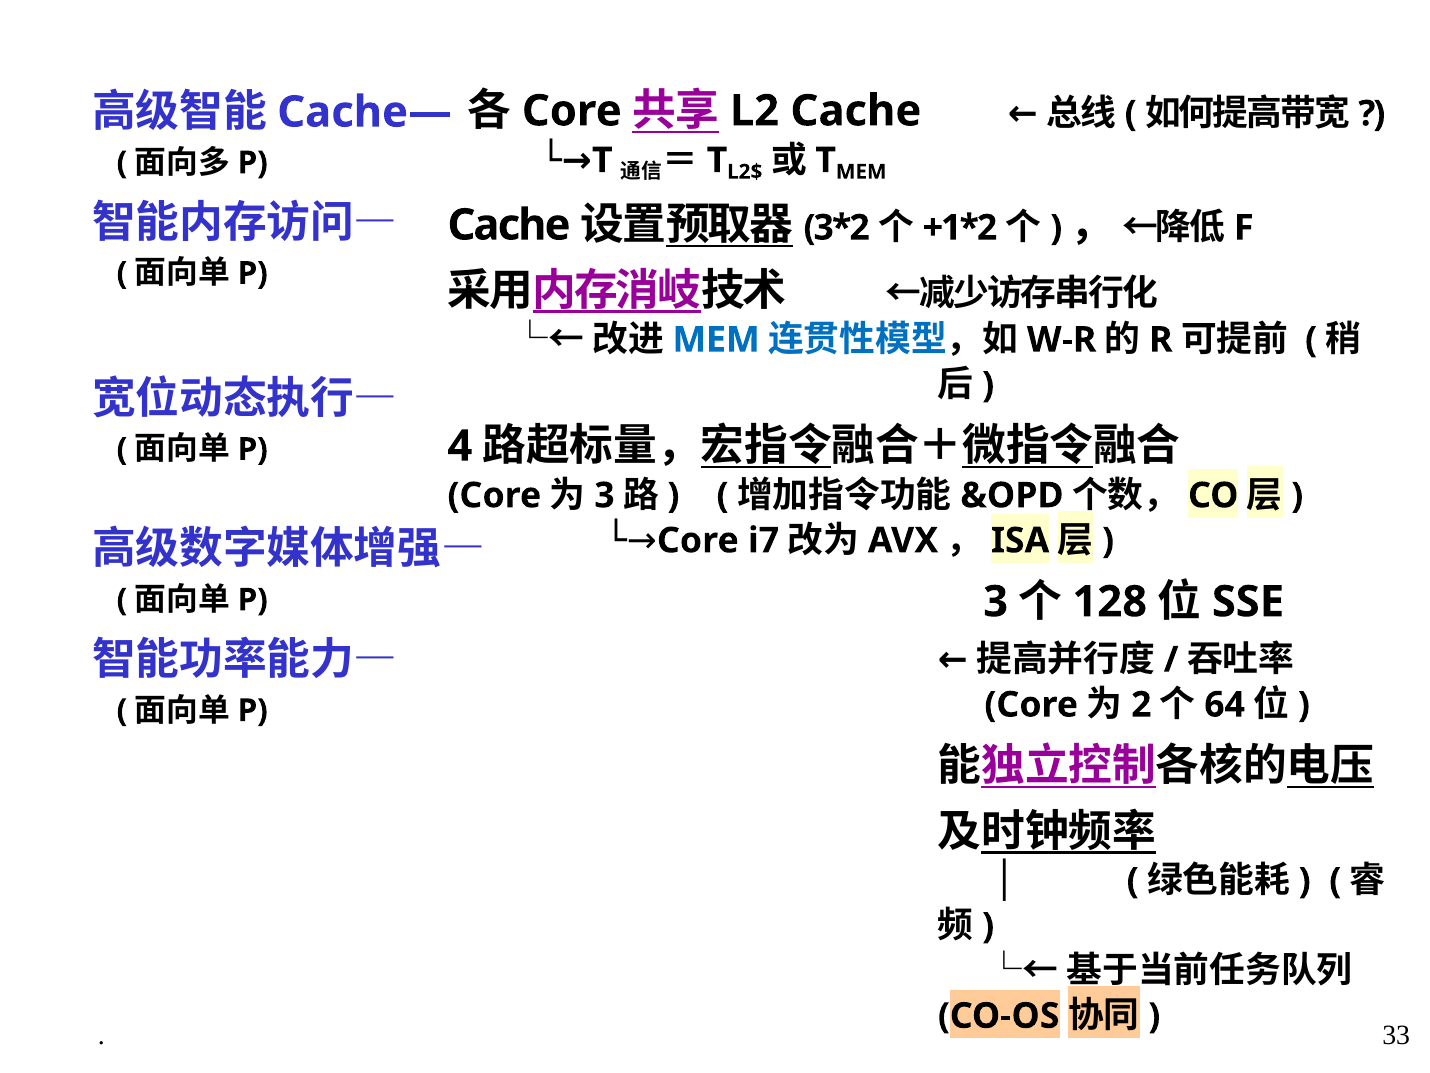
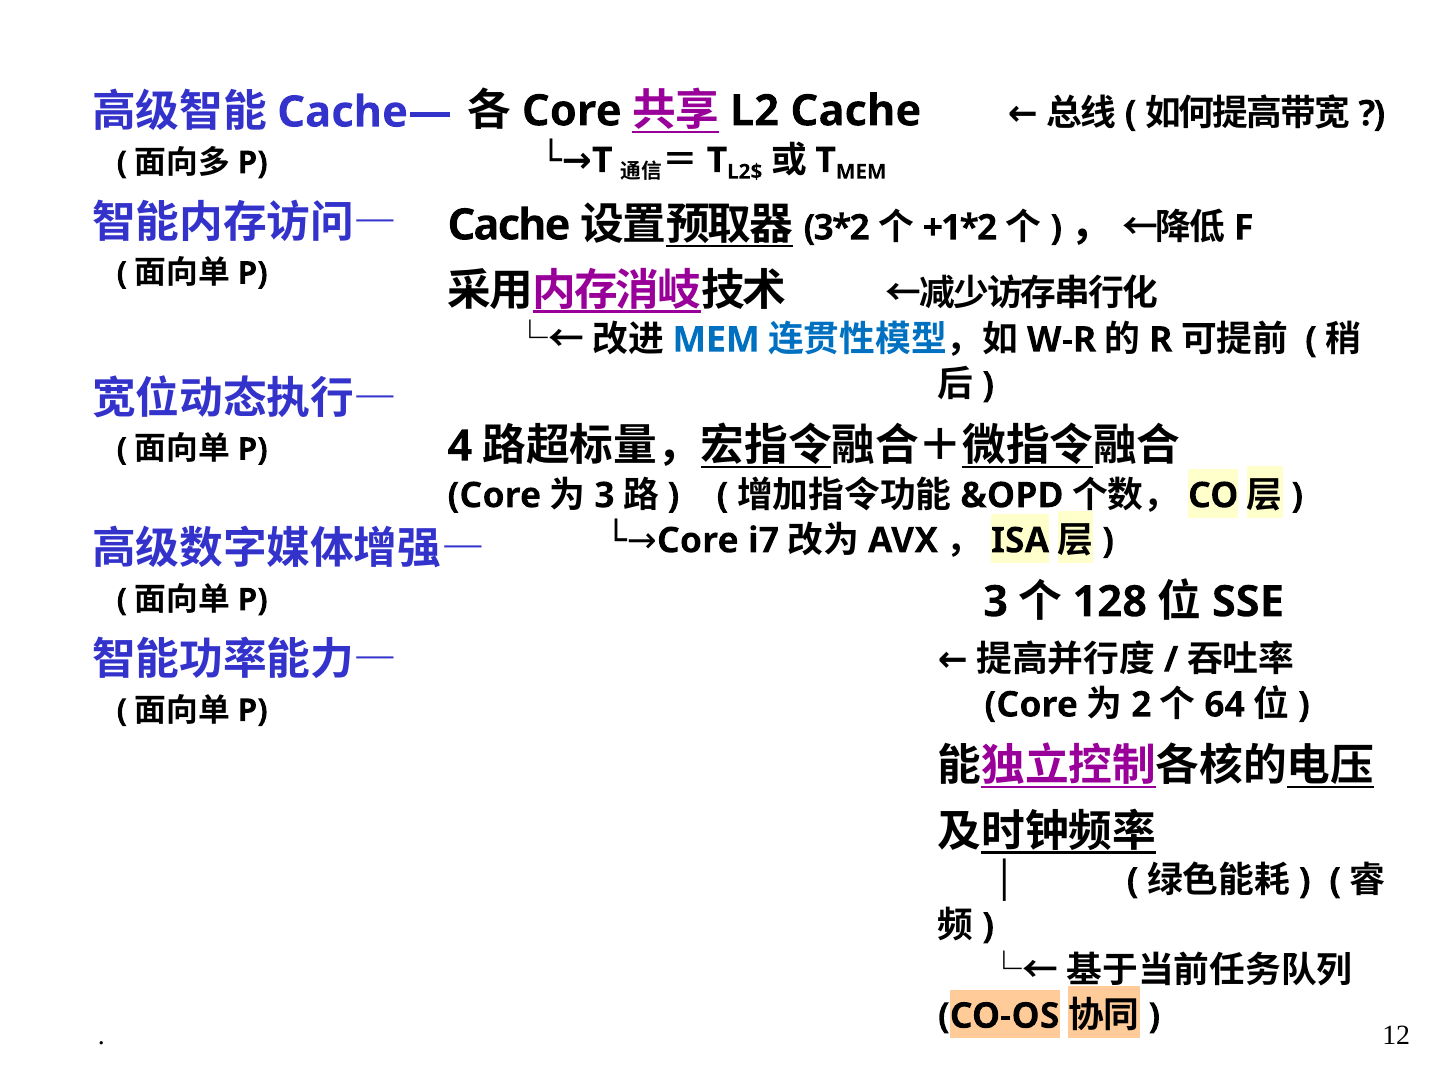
33: 33 -> 12
